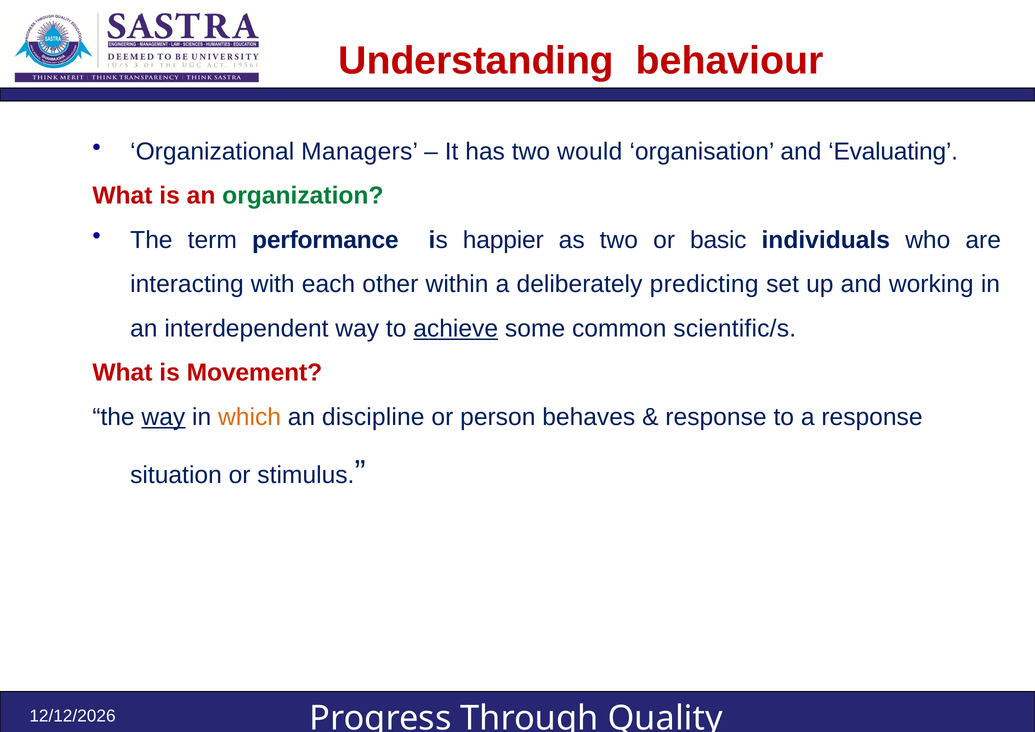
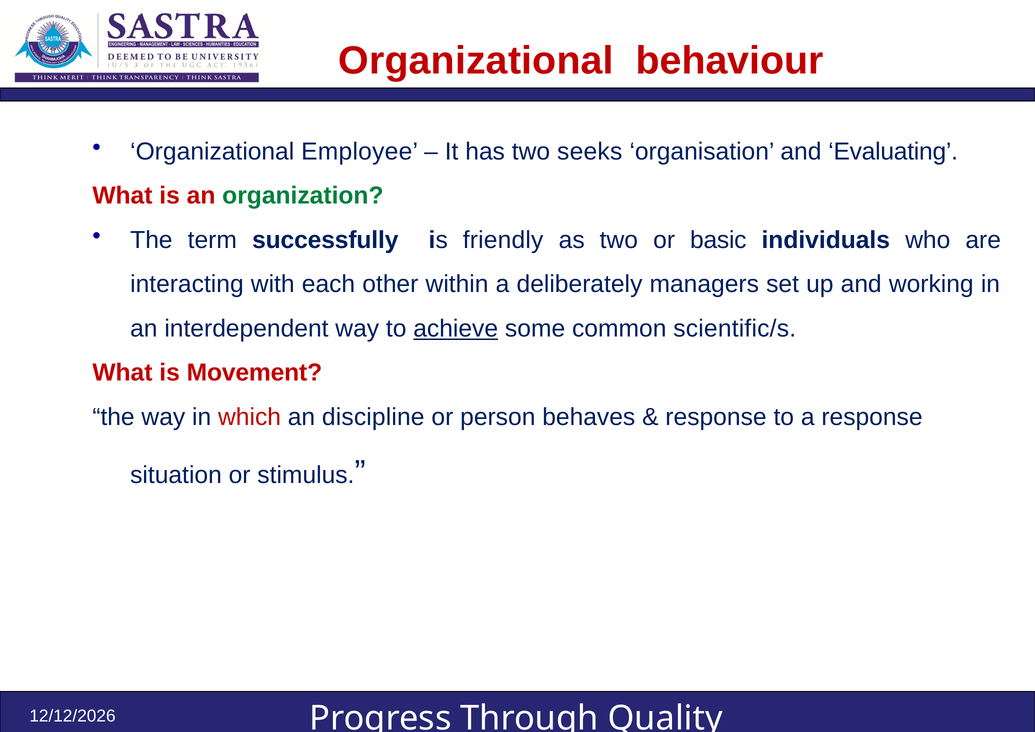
Understanding at (476, 61): Understanding -> Organizational
Managers: Managers -> Employee
would: would -> seeks
performance: performance -> successfully
happier: happier -> friendly
predicting: predicting -> managers
way at (163, 417) underline: present -> none
which colour: orange -> red
